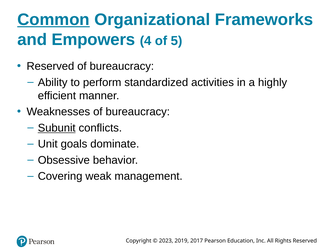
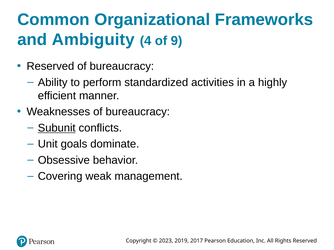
Common underline: present -> none
Empowers: Empowers -> Ambiguity
5: 5 -> 9
